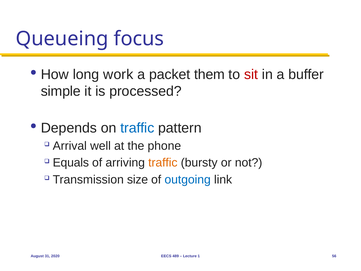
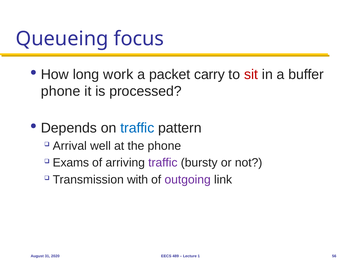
them: them -> carry
simple at (61, 91): simple -> phone
Equals: Equals -> Exams
traffic at (163, 163) colour: orange -> purple
size: size -> with
outgoing colour: blue -> purple
